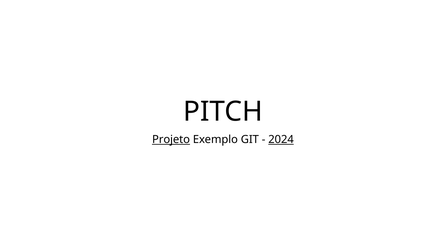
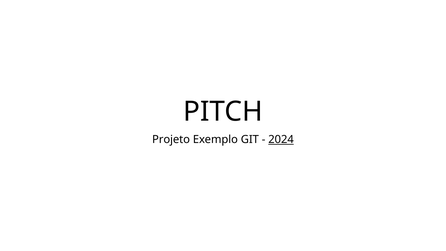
Projeto underline: present -> none
